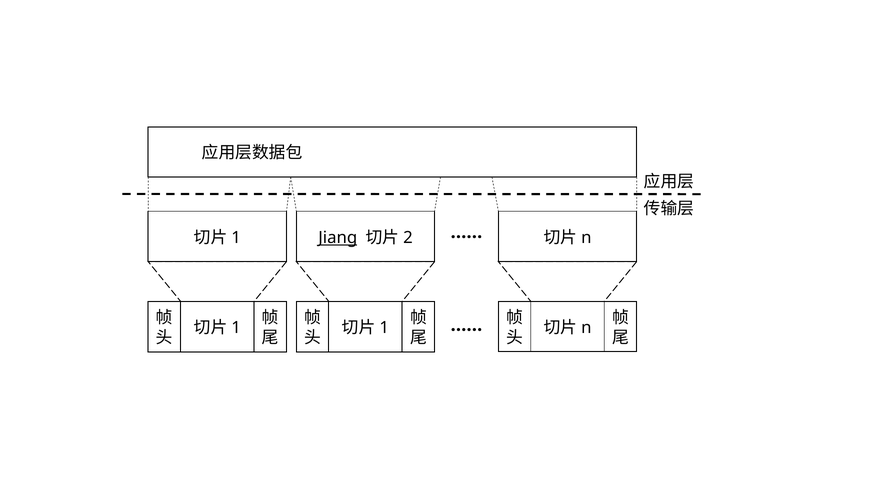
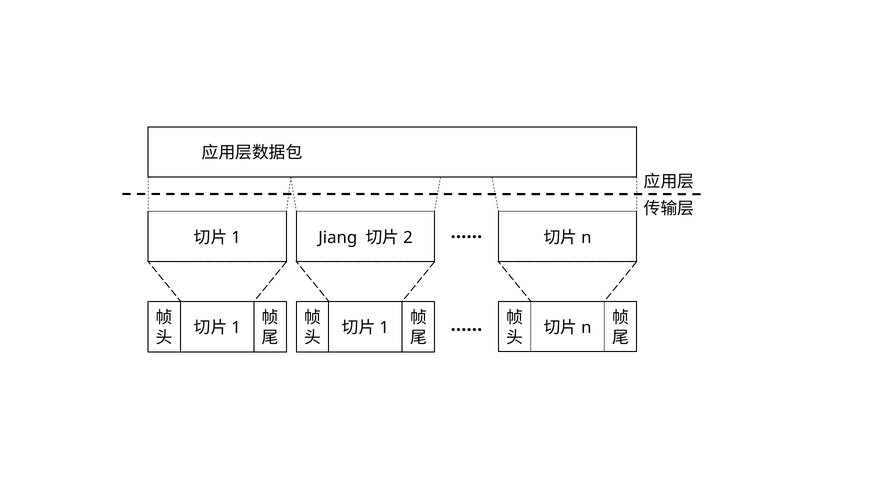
Jiang underline: present -> none
